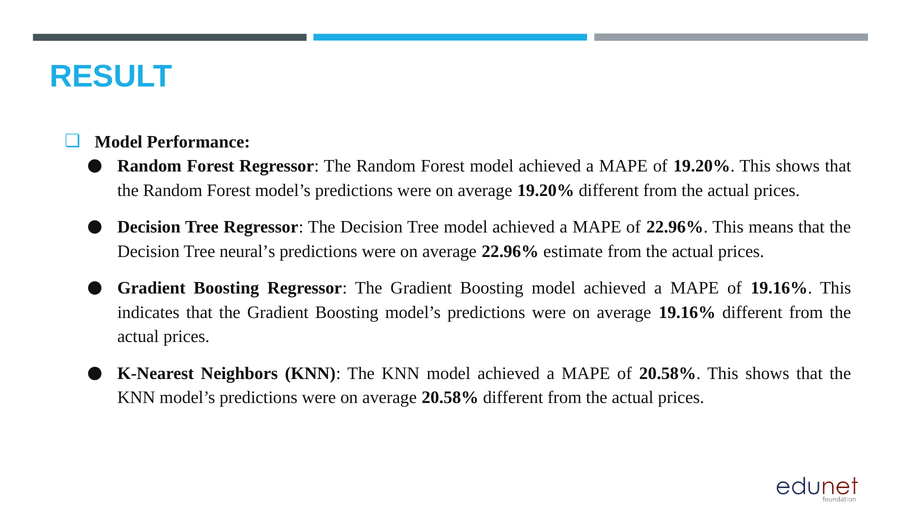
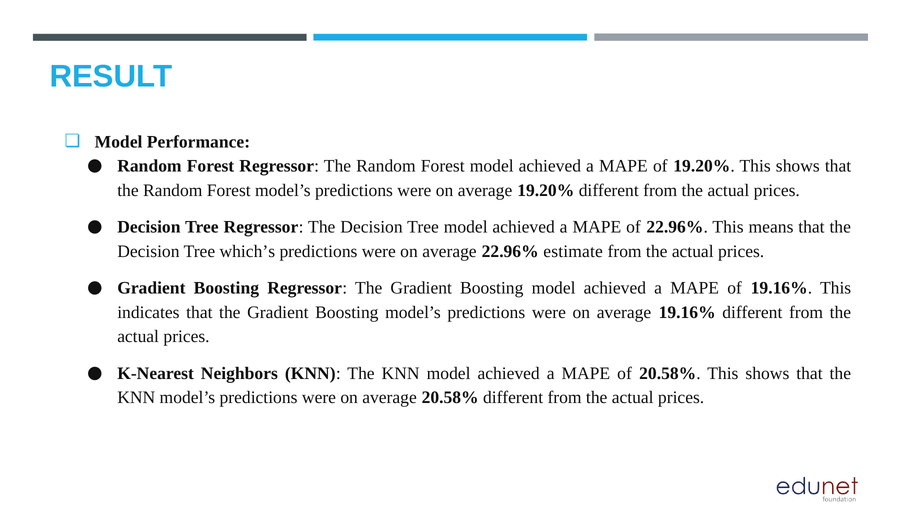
neural’s: neural’s -> which’s
